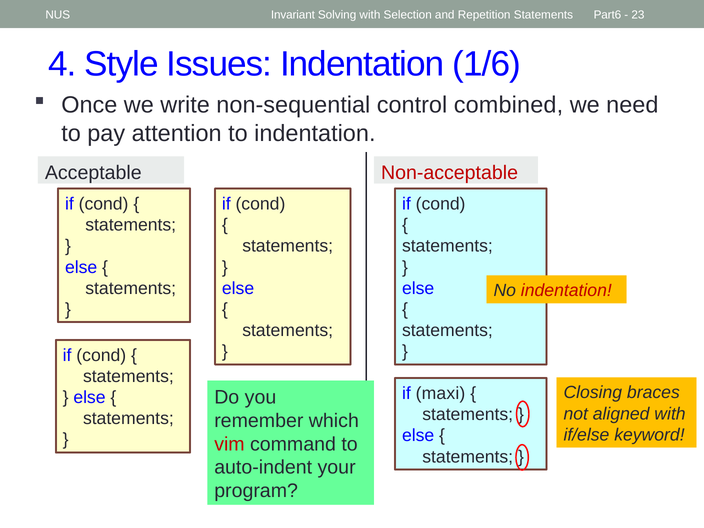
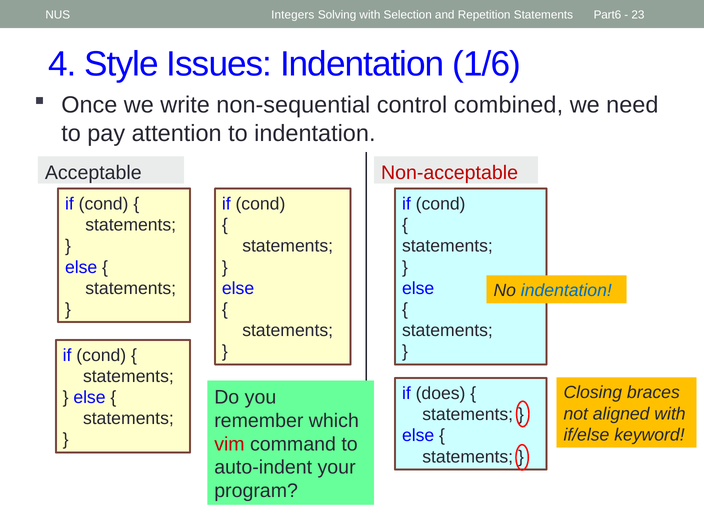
Invariant: Invariant -> Integers
indentation at (566, 291) colour: red -> blue
maxi: maxi -> does
